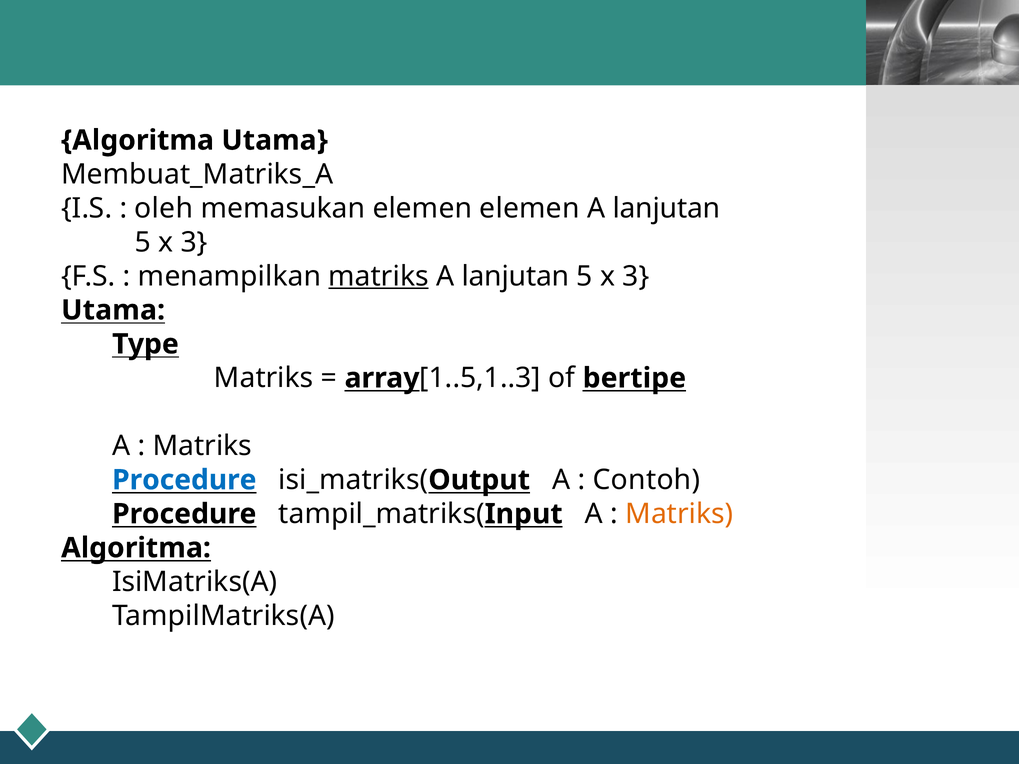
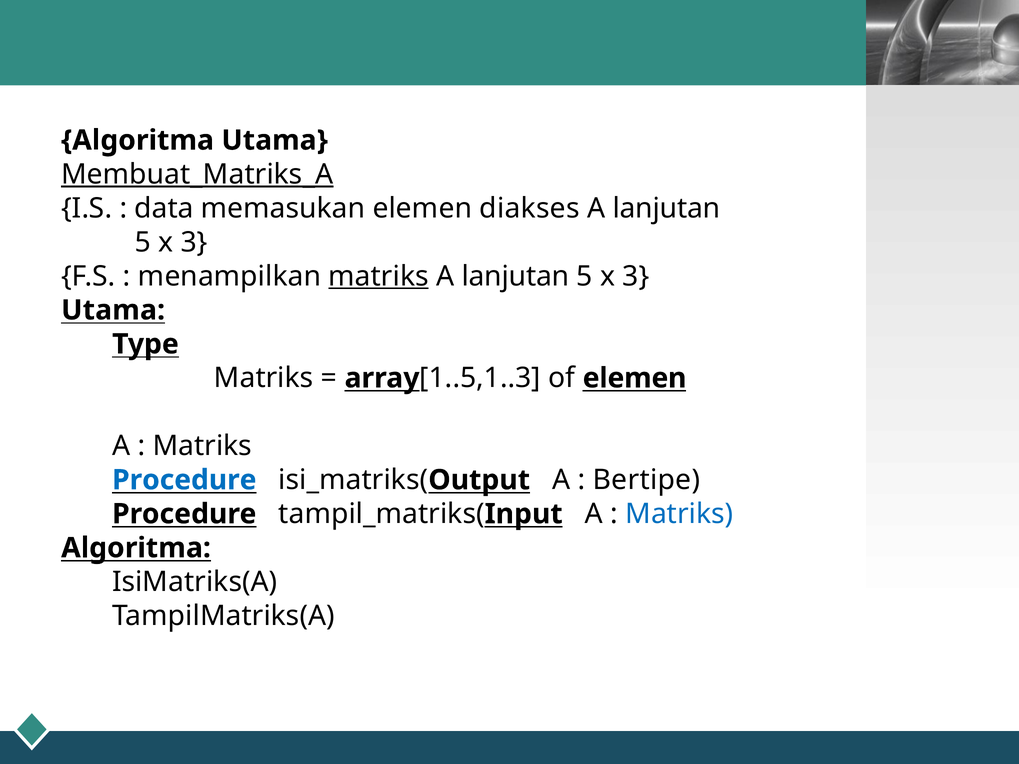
Membuat_Matriks_A underline: none -> present
oleh: oleh -> data
elemen elemen: elemen -> diakses
of bertipe: bertipe -> elemen
Contoh: Contoh -> Bertipe
Matriks at (679, 514) colour: orange -> blue
